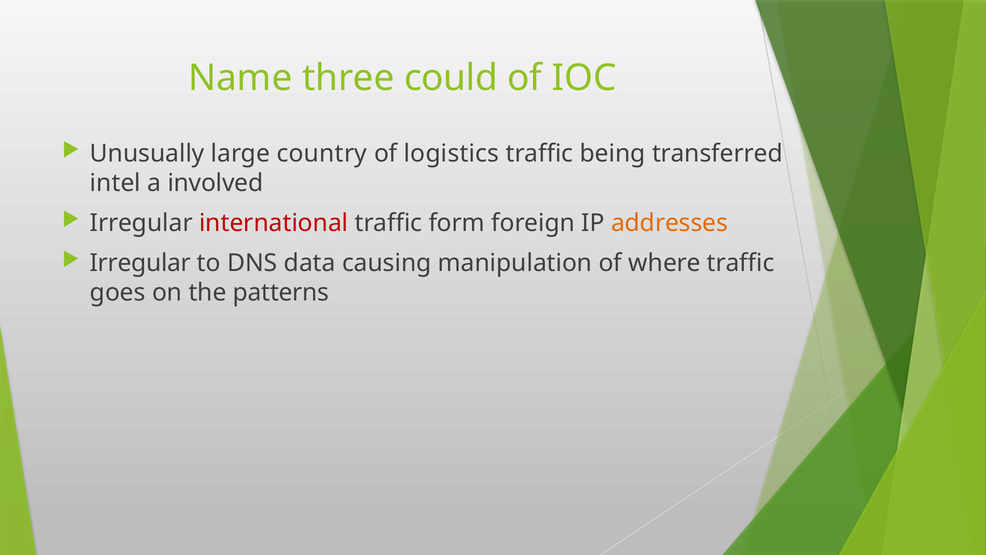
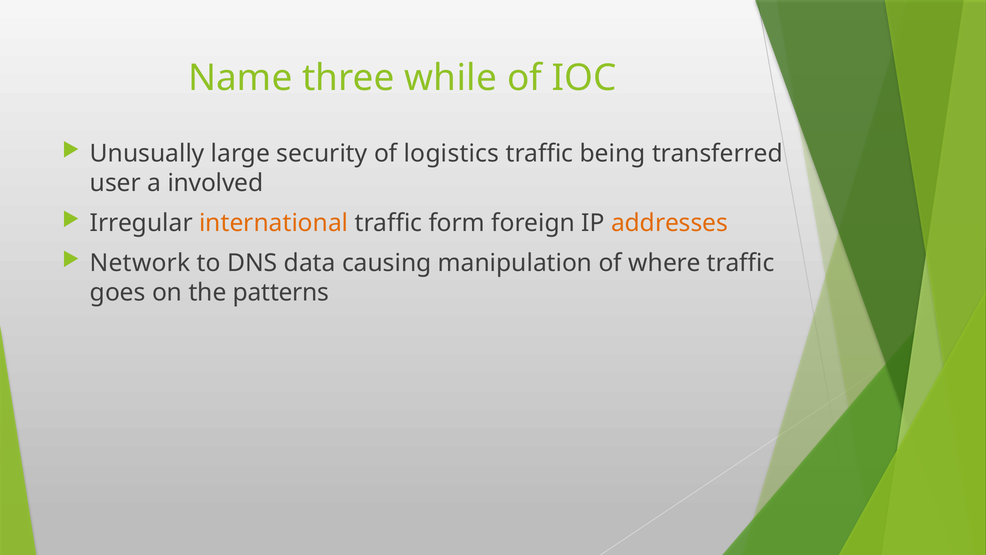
could: could -> while
country: country -> security
intel: intel -> user
international colour: red -> orange
Irregular at (140, 263): Irregular -> Network
